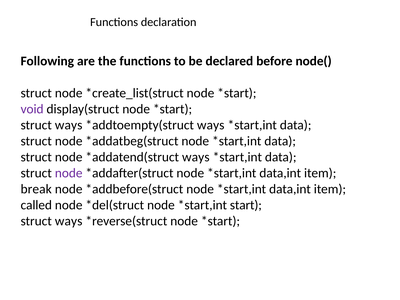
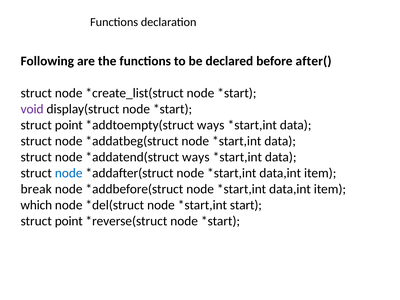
node(: node( -> after(
ways at (69, 125): ways -> point
node at (69, 173) colour: purple -> blue
called: called -> which
ways at (69, 221): ways -> point
